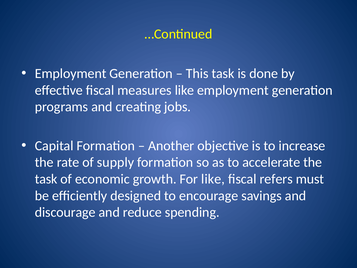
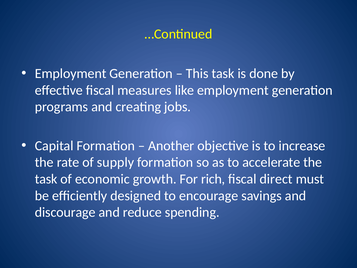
For like: like -> rich
refers: refers -> direct
